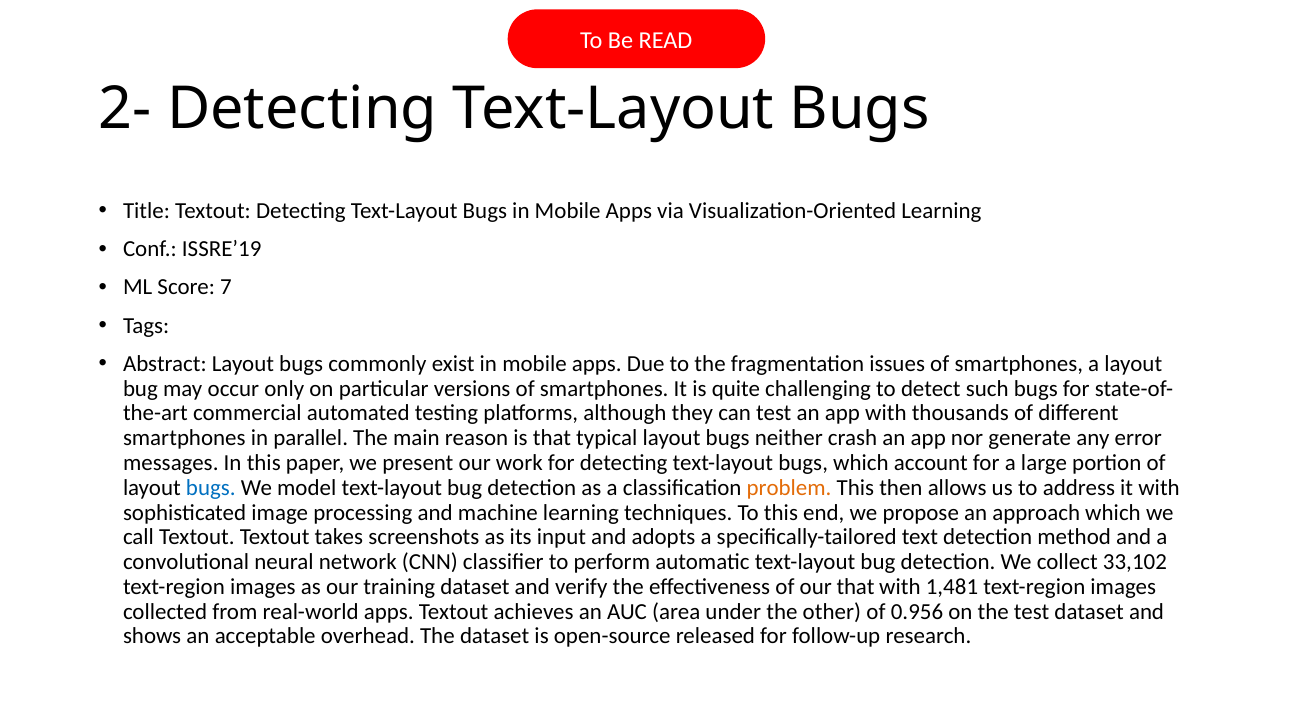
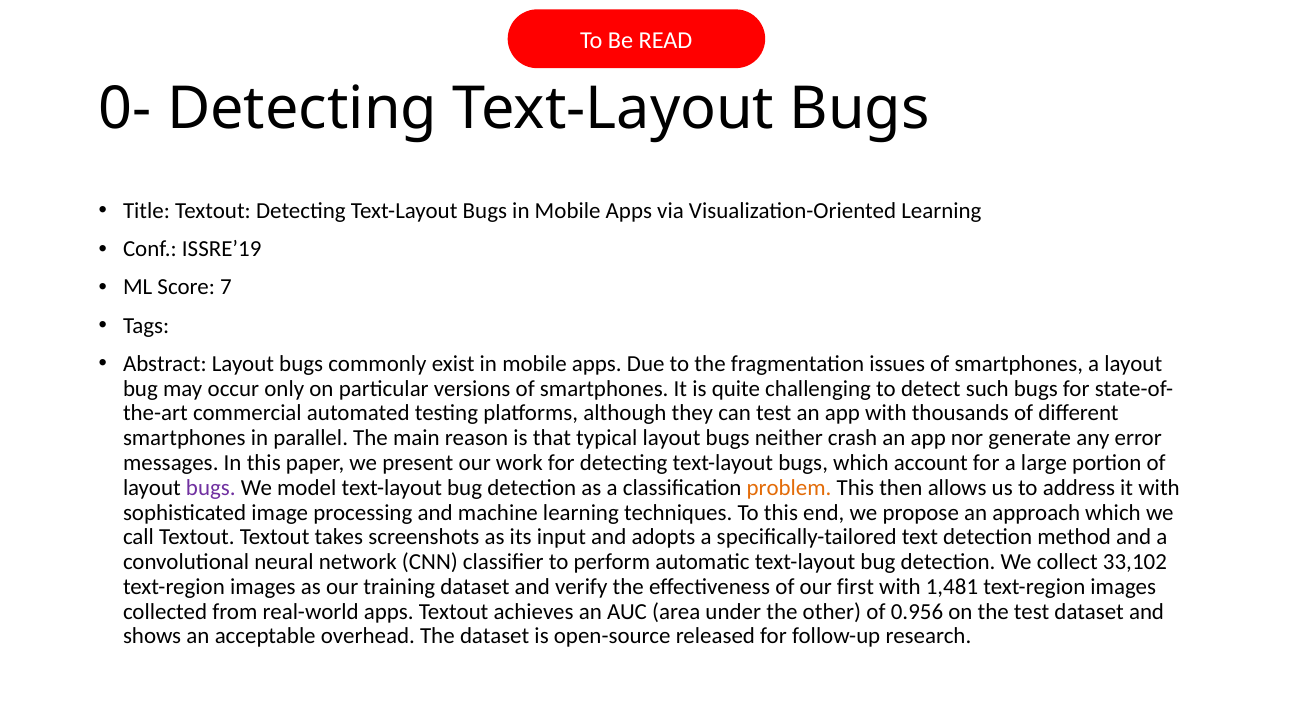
2-: 2- -> 0-
bugs at (211, 488) colour: blue -> purple
our that: that -> first
